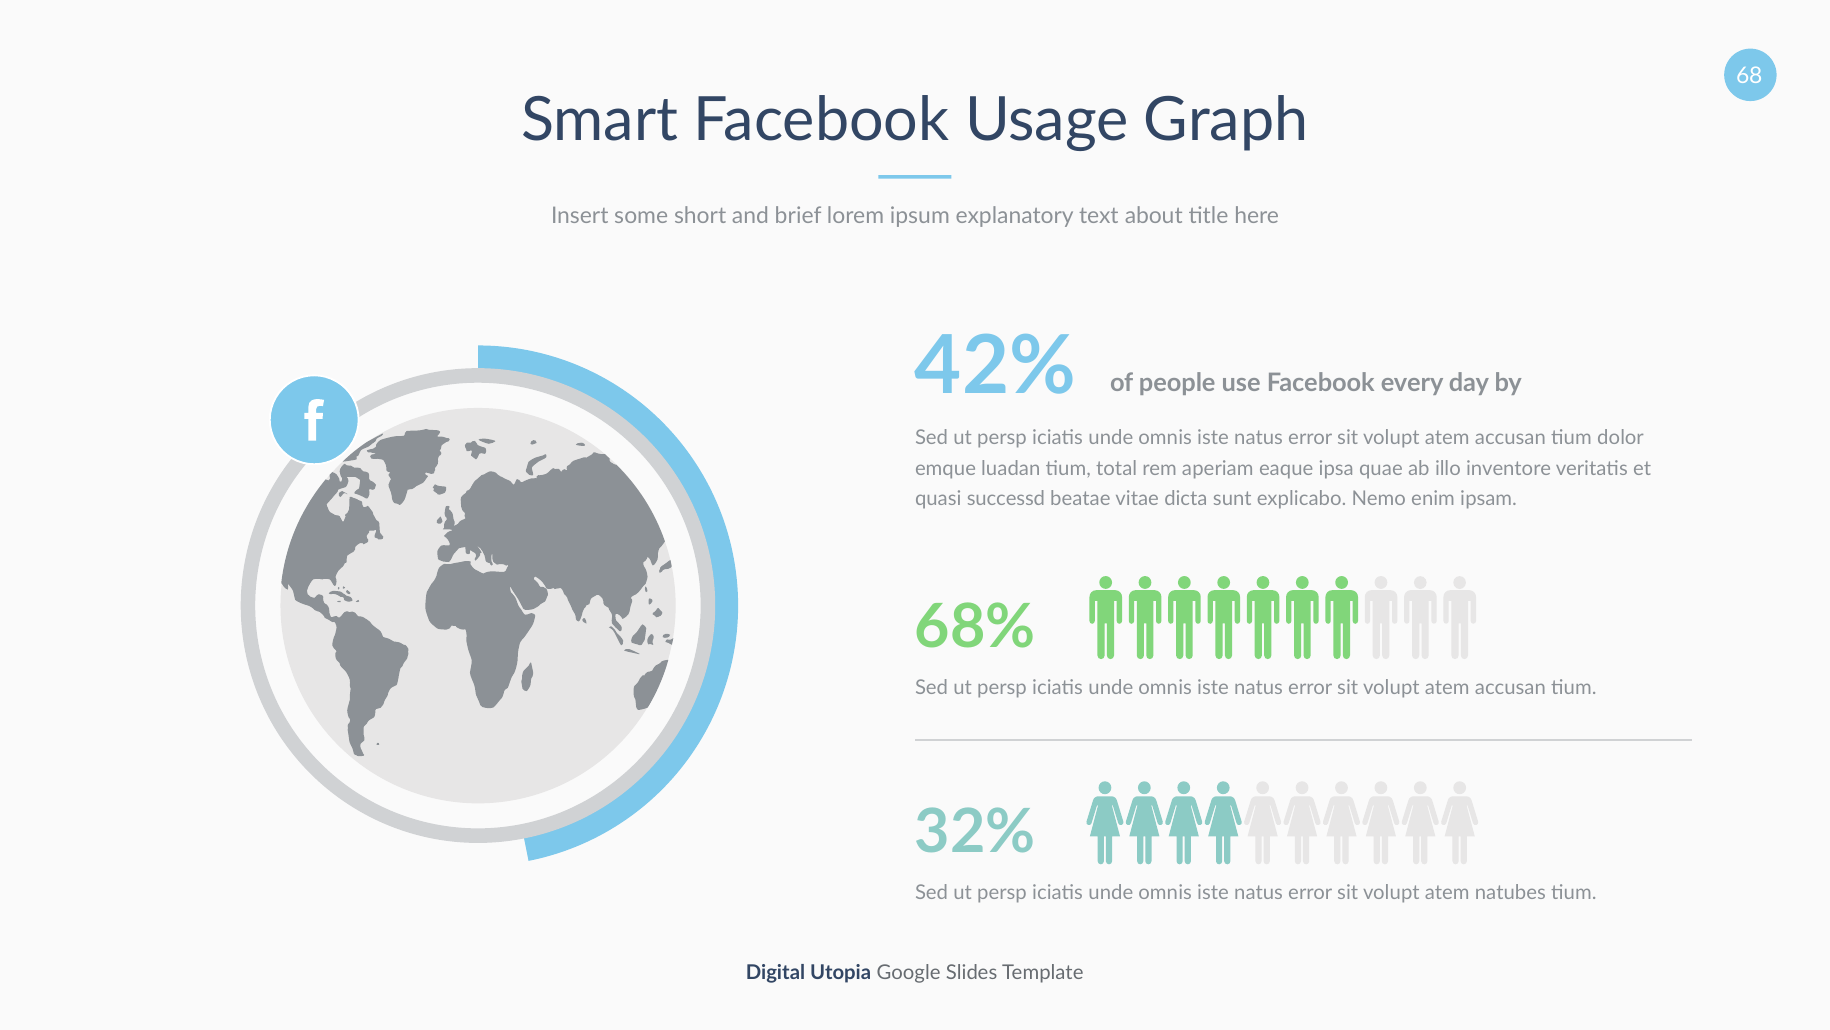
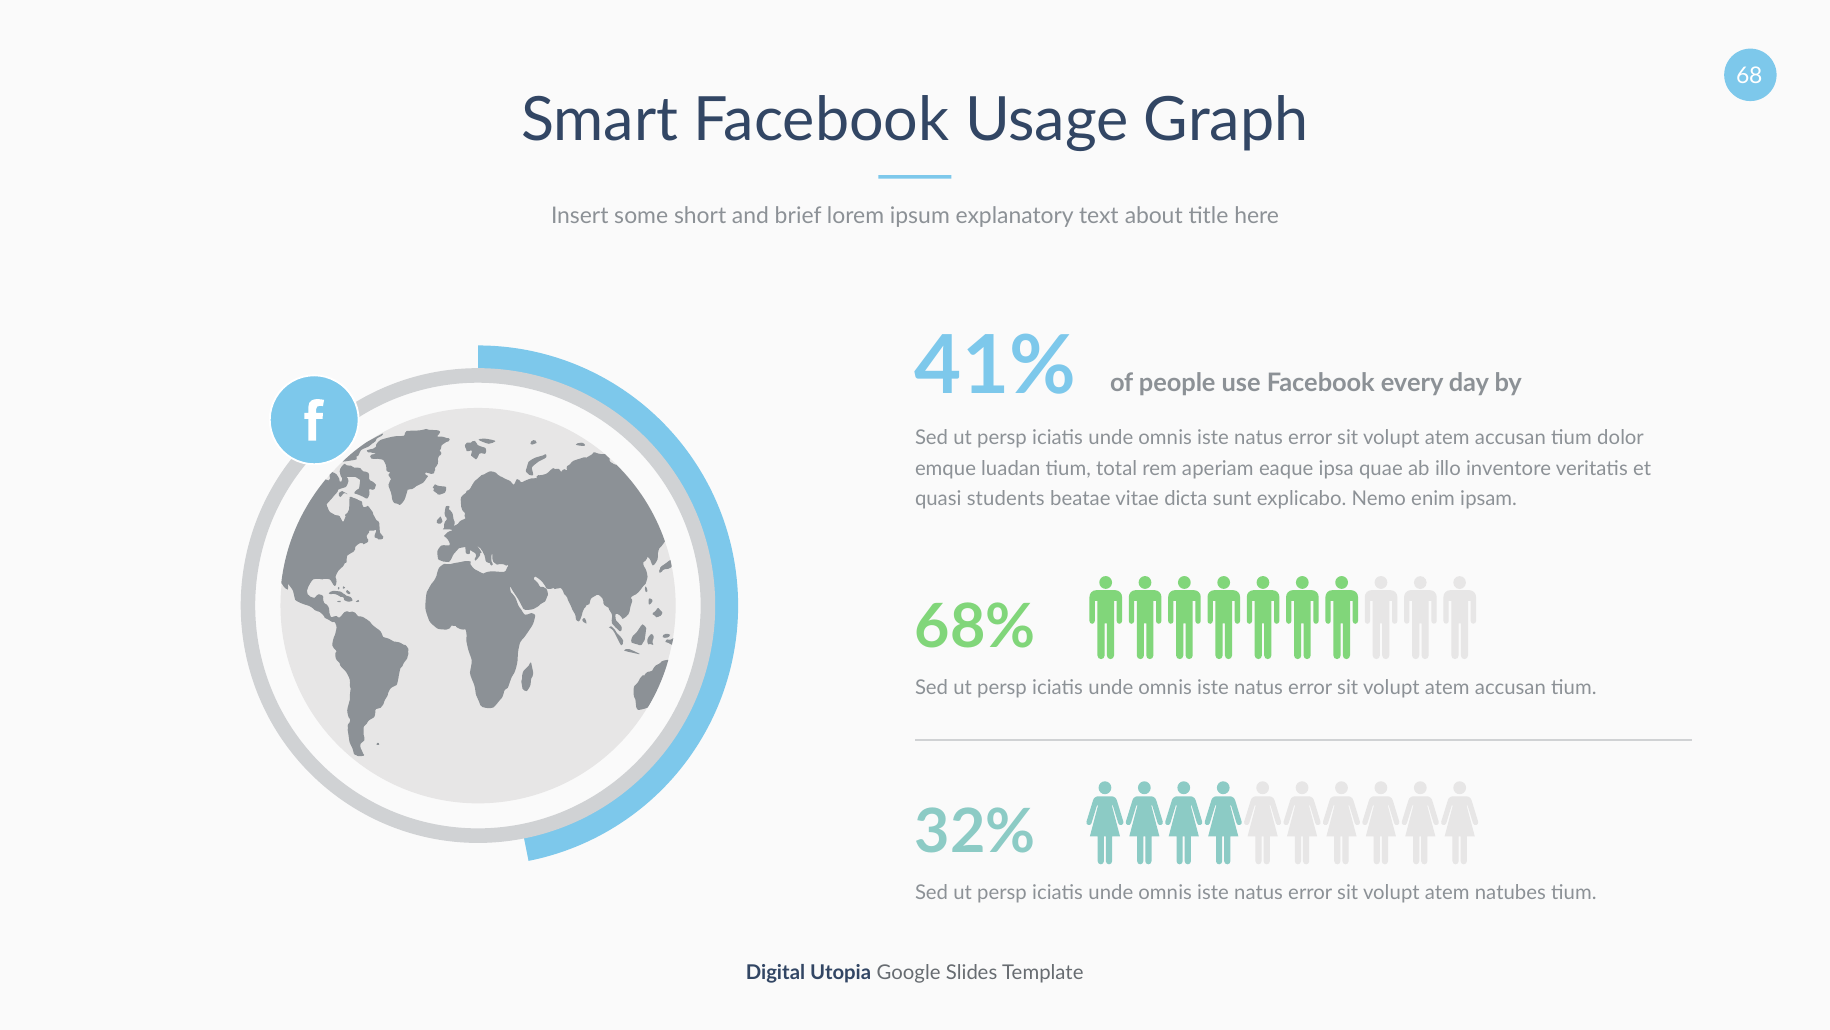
42%: 42% -> 41%
successd: successd -> students
